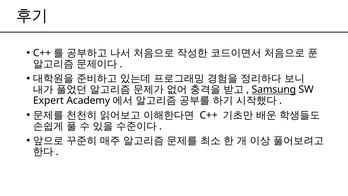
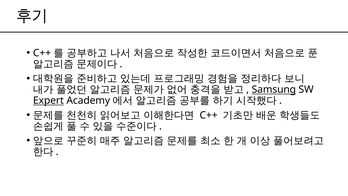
Expert underline: none -> present
